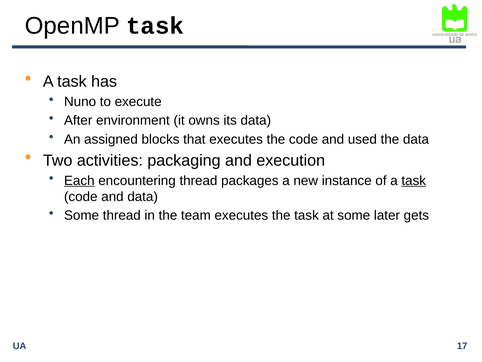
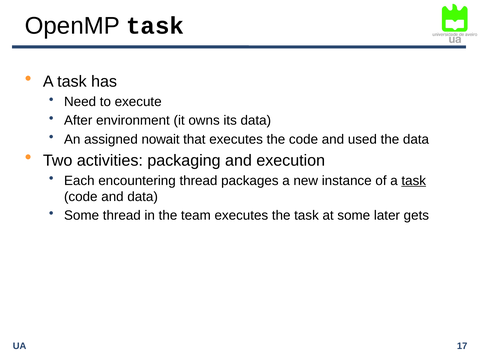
Nuno: Nuno -> Need
blocks: blocks -> nowait
Each underline: present -> none
